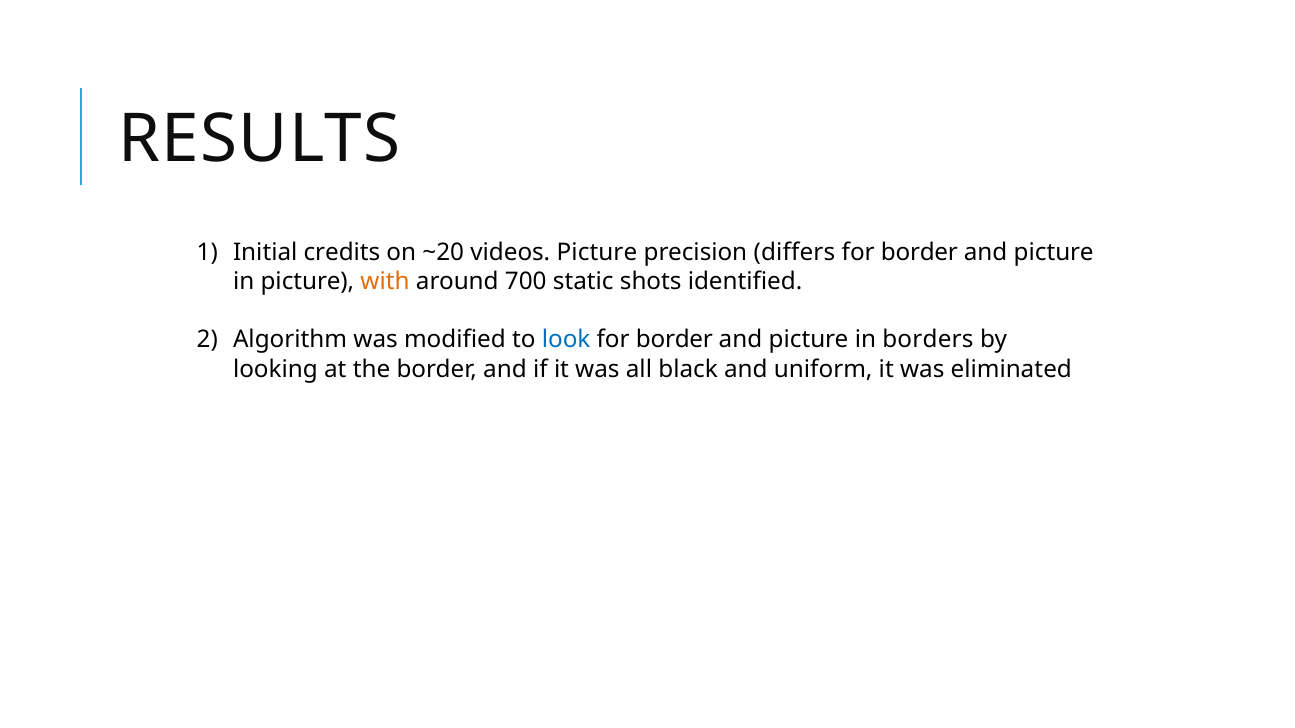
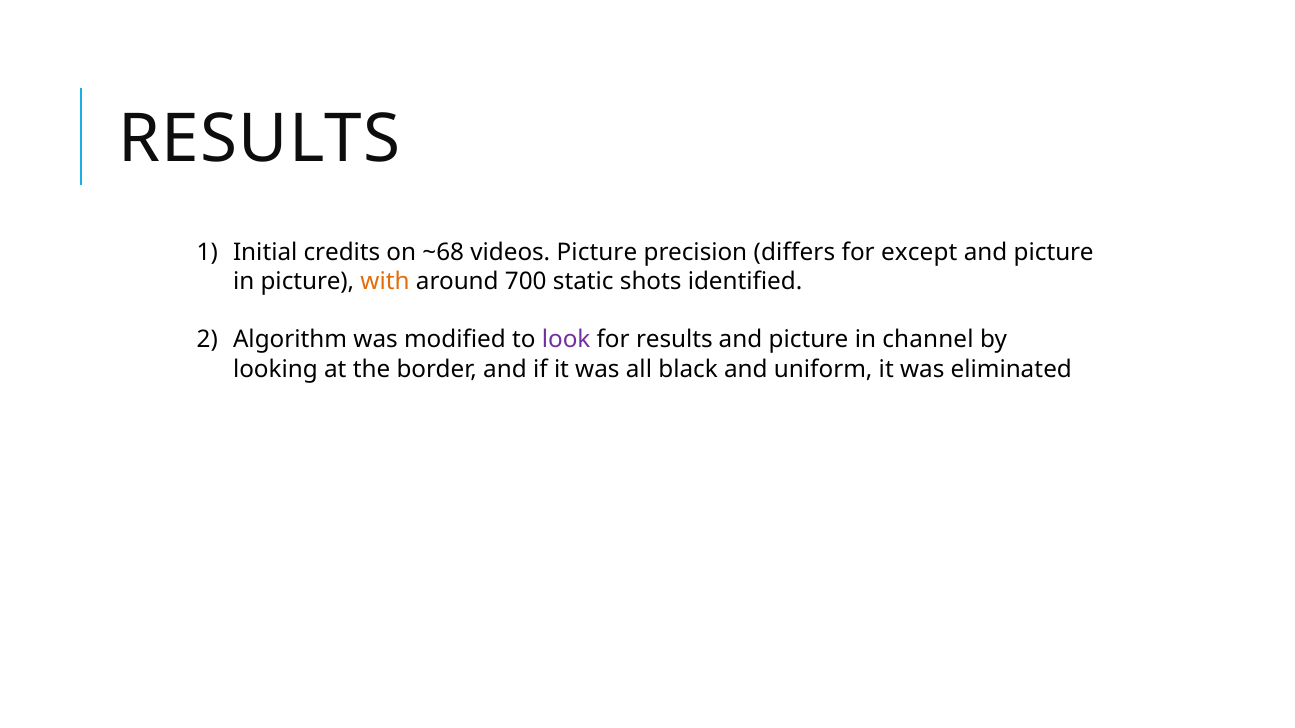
~20: ~20 -> ~68
border at (919, 253): border -> except
look colour: blue -> purple
border at (674, 340): border -> results
borders: borders -> channel
